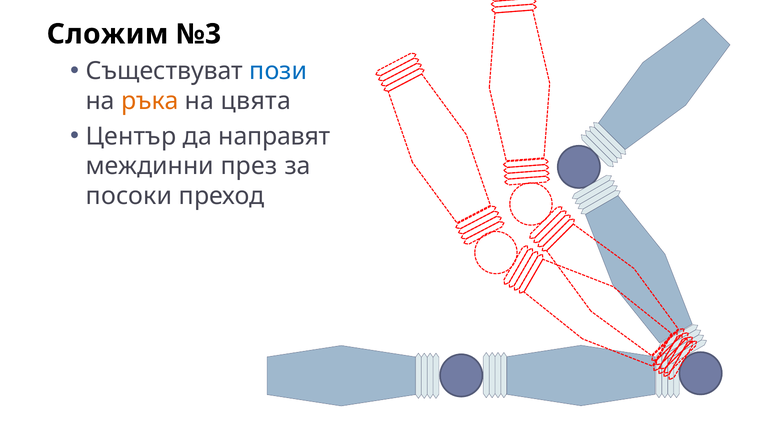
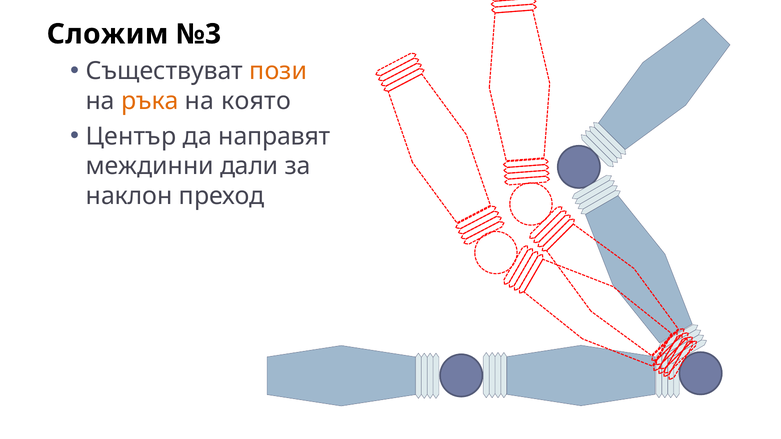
пози colour: blue -> orange
цвята: цвята -> която
през: през -> дали
посоки: посоки -> наклон
